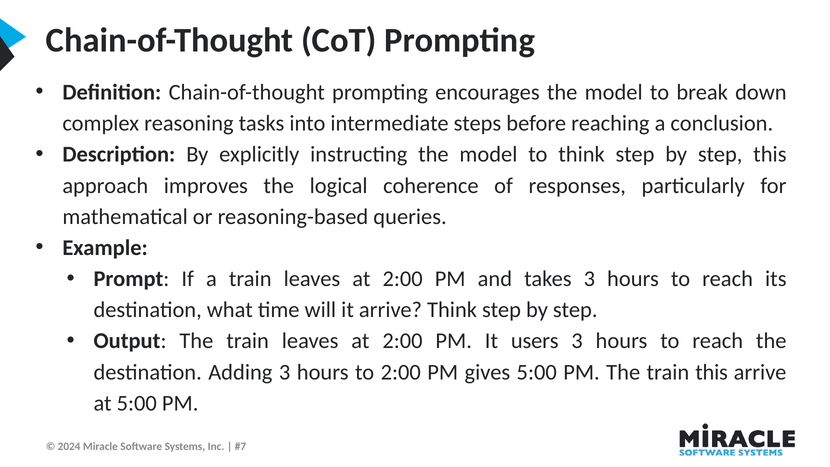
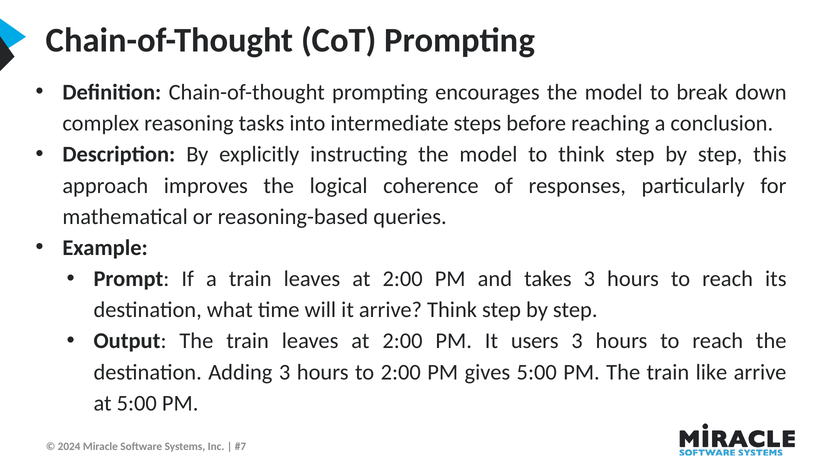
train this: this -> like
